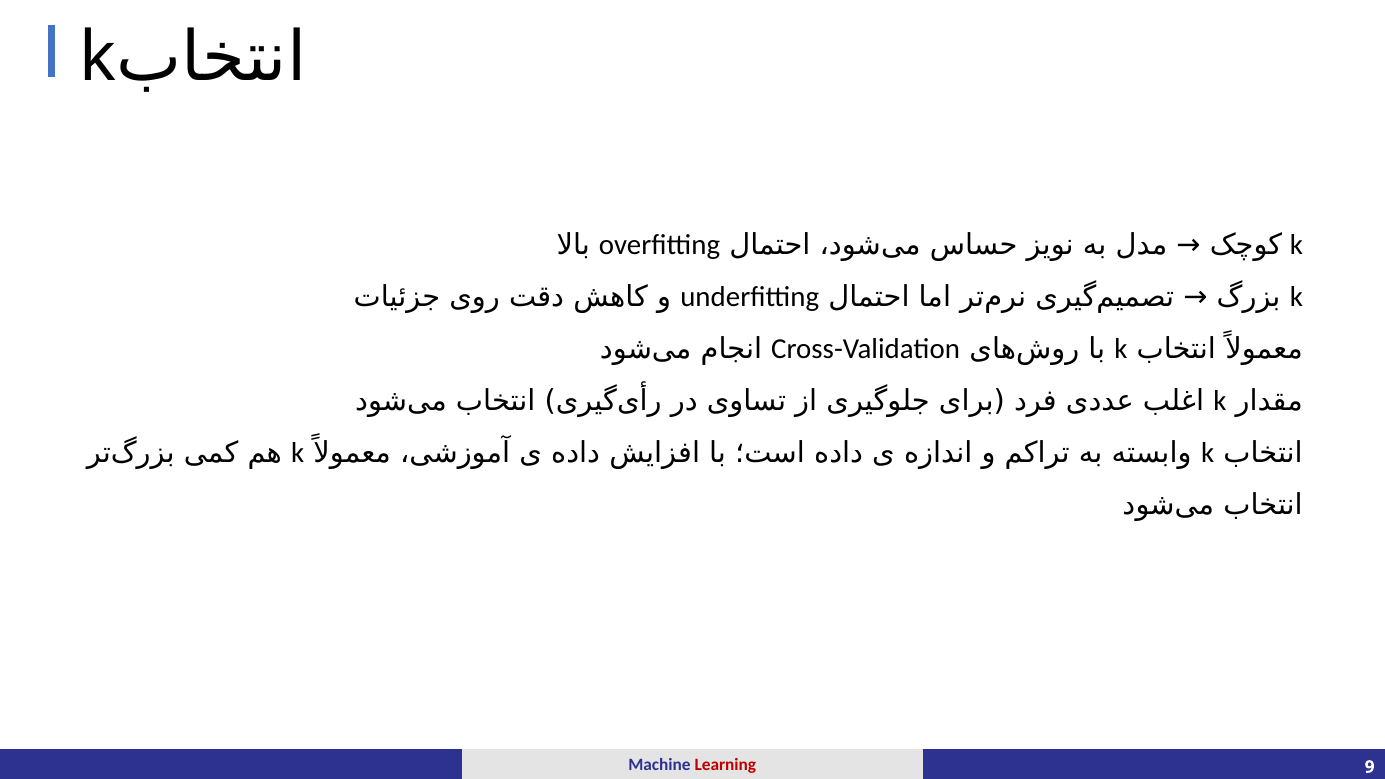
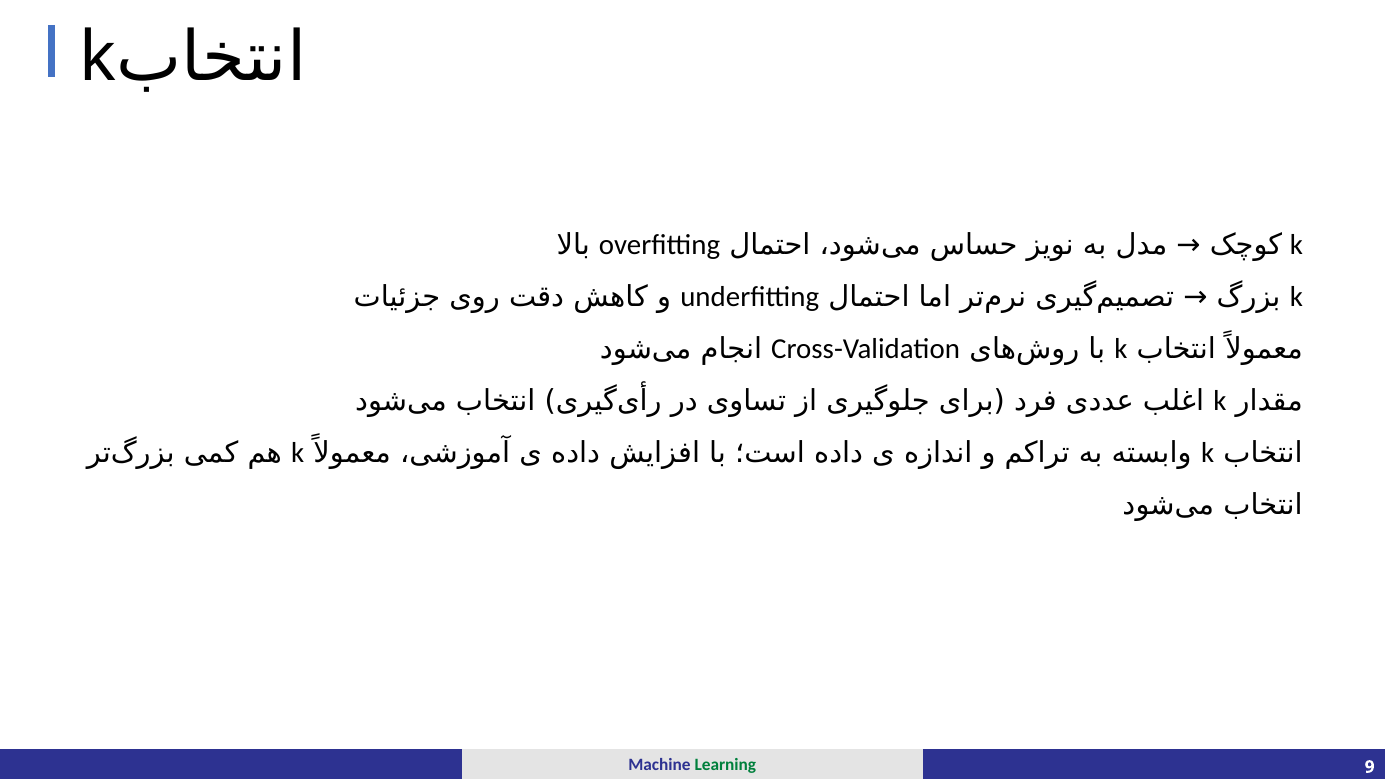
Learning colour: red -> green
